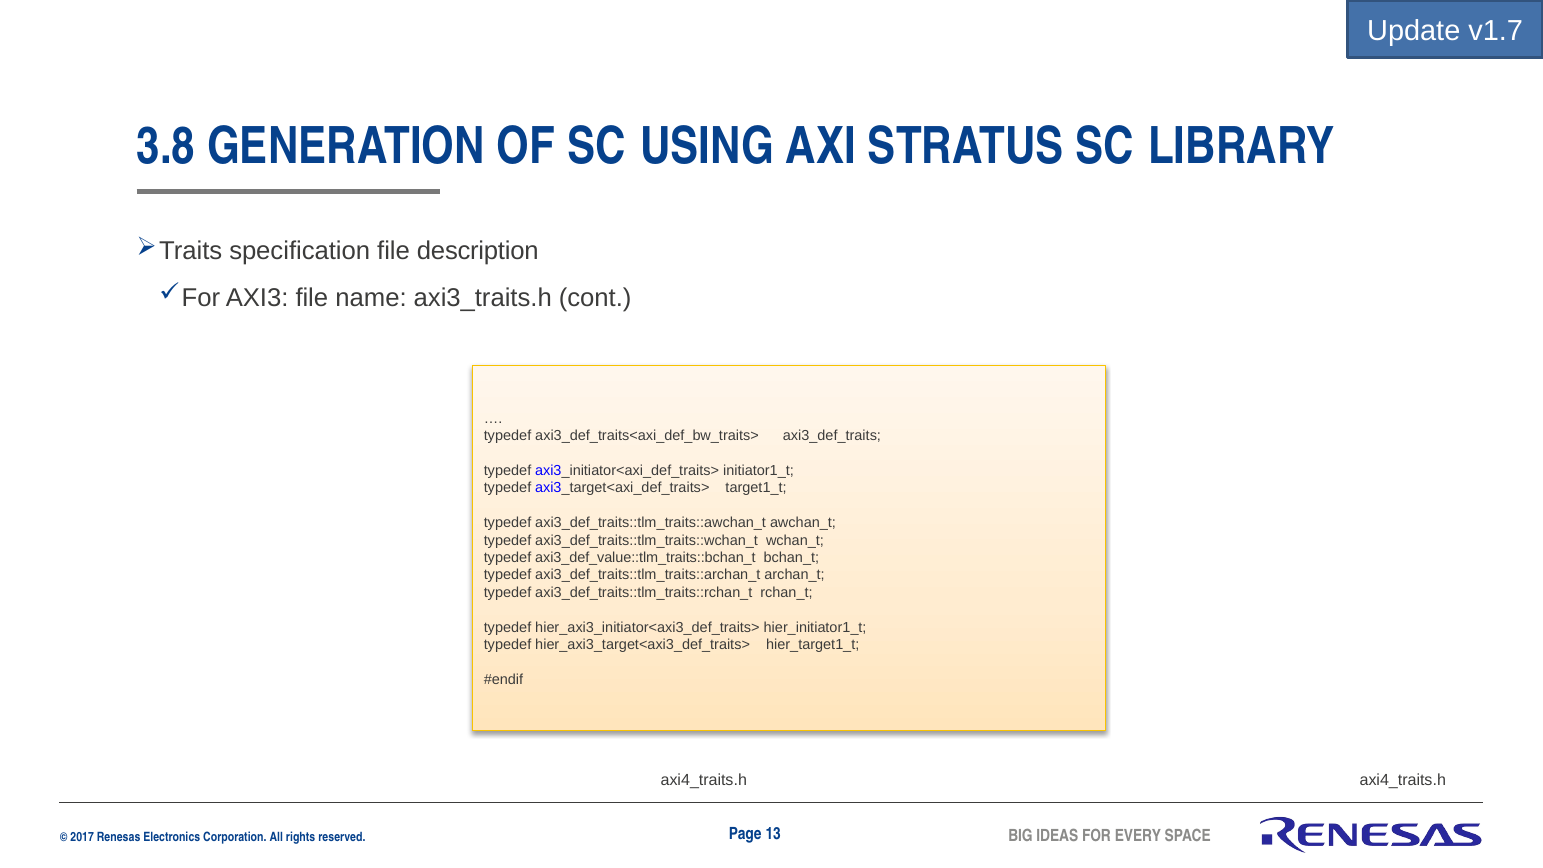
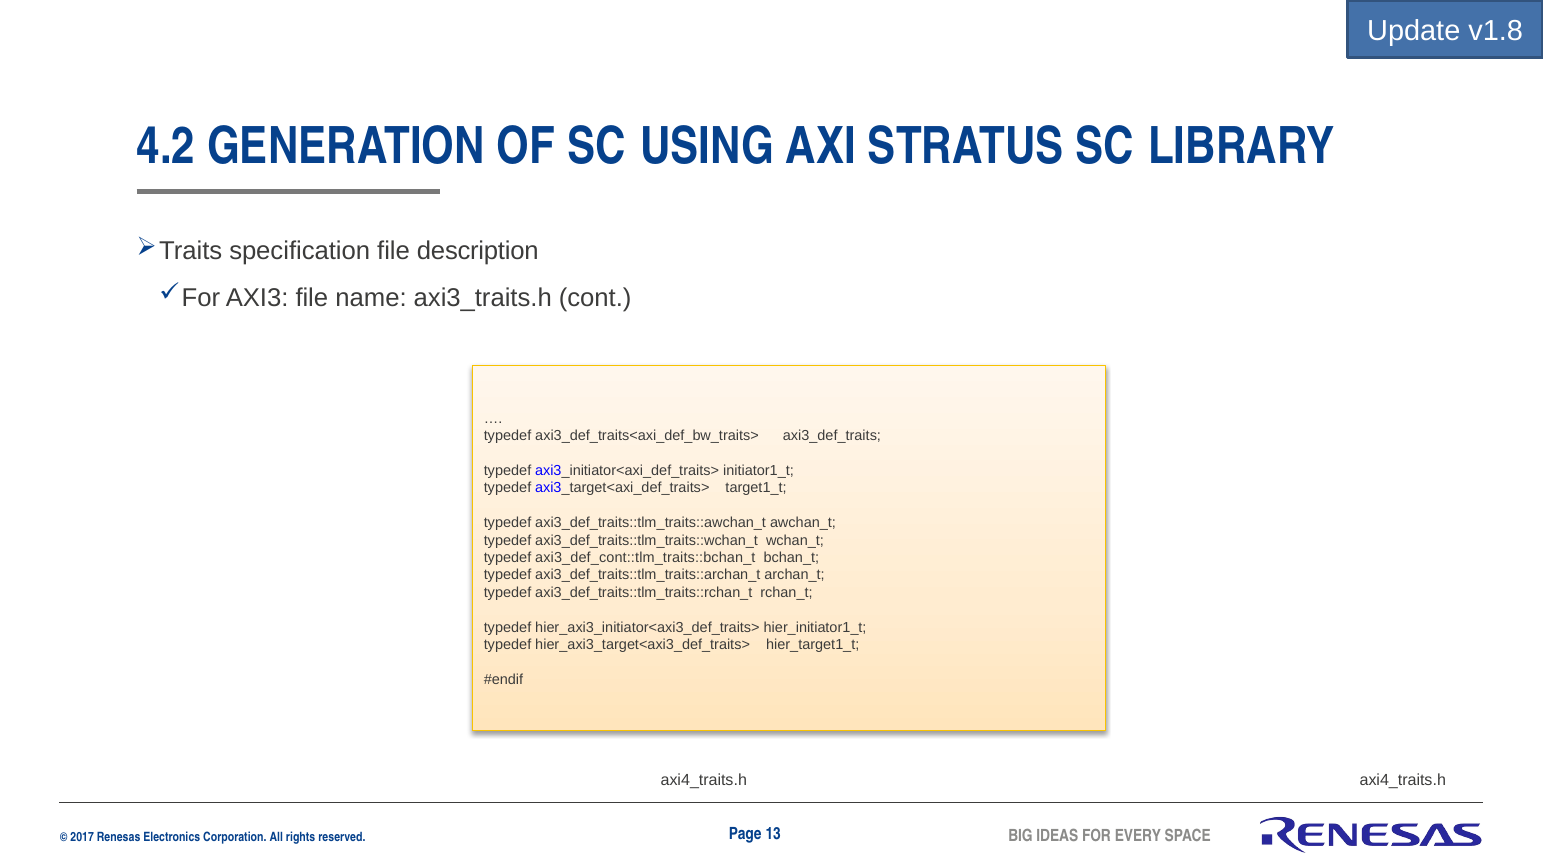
v1.7: v1.7 -> v1.8
3.8: 3.8 -> 4.2
axi3_def_value::tlm_traits::bchan_t: axi3_def_value::tlm_traits::bchan_t -> axi3_def_cont::tlm_traits::bchan_t
